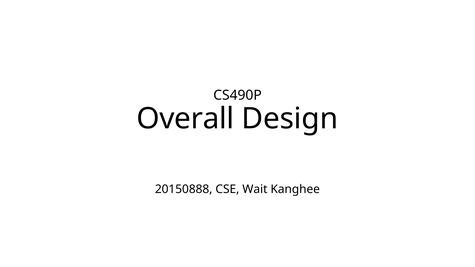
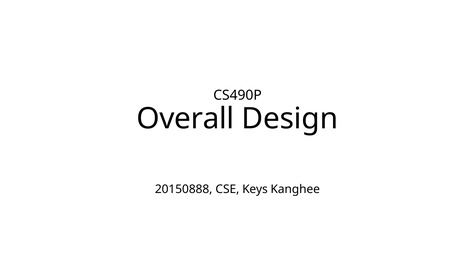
Wait: Wait -> Keys
